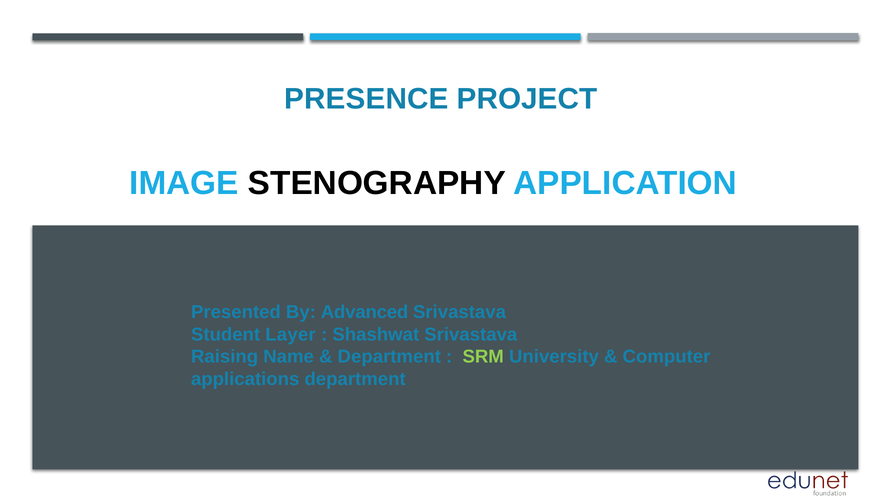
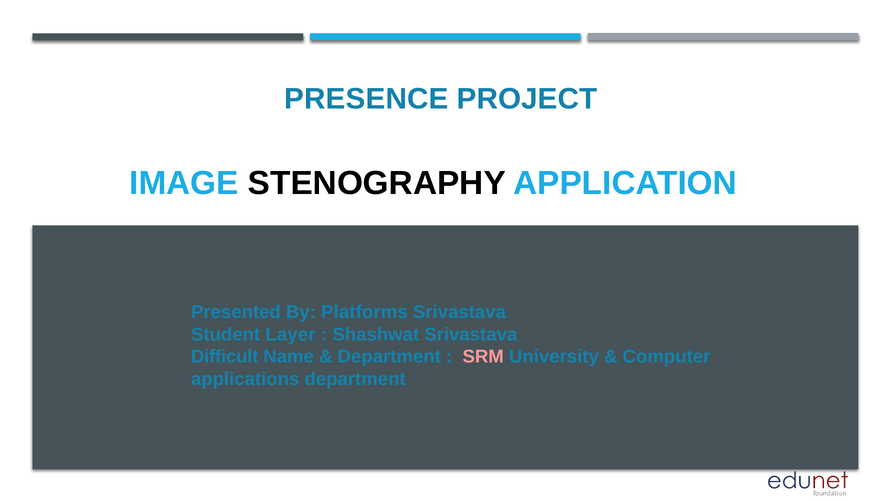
Advanced: Advanced -> Platforms
Raising: Raising -> Difficult
SRM colour: light green -> pink
